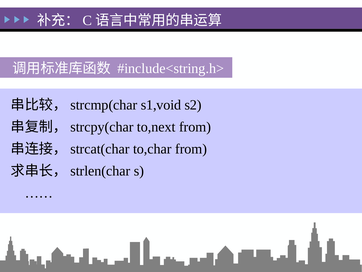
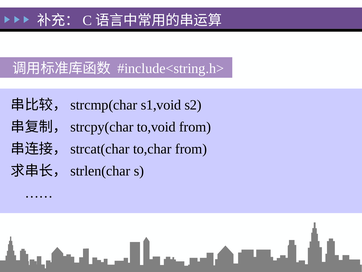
to,next: to,next -> to,void
